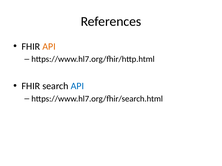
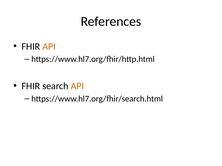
API at (77, 86) colour: blue -> orange
